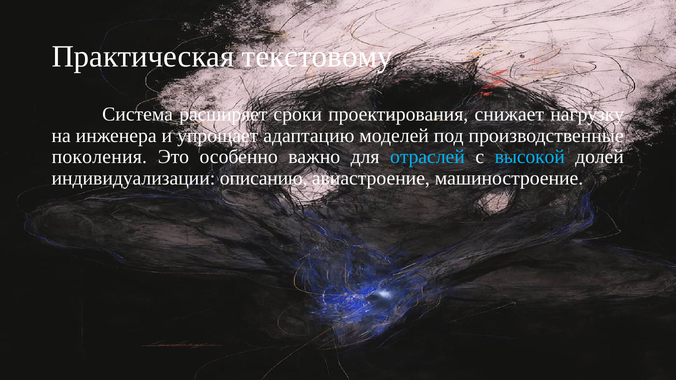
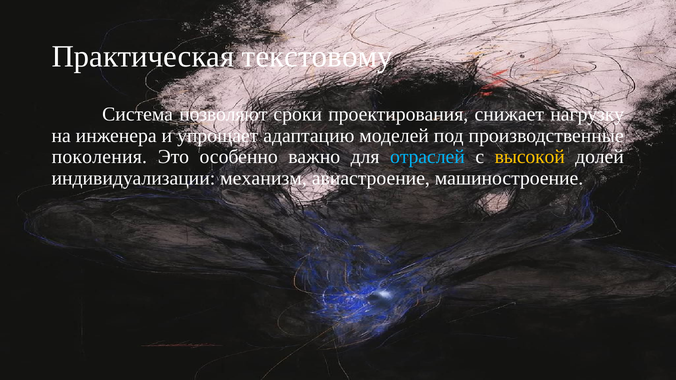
расширяет: расширяет -> позволяют
высокой colour: light blue -> yellow
описанию: описанию -> механизм
